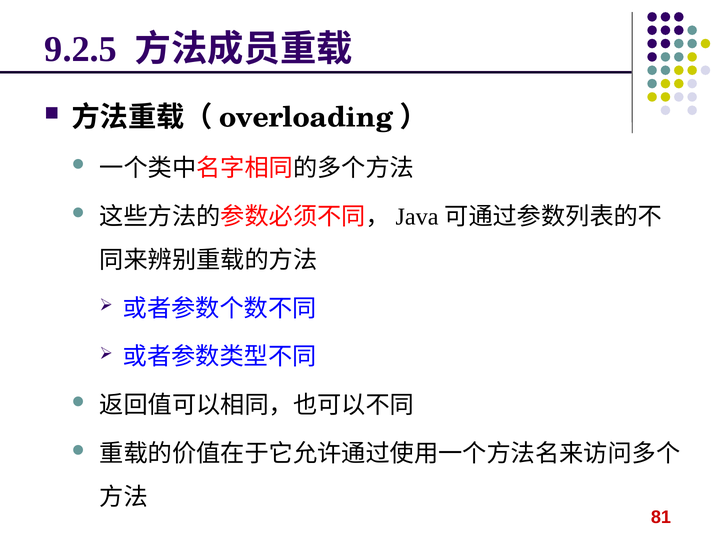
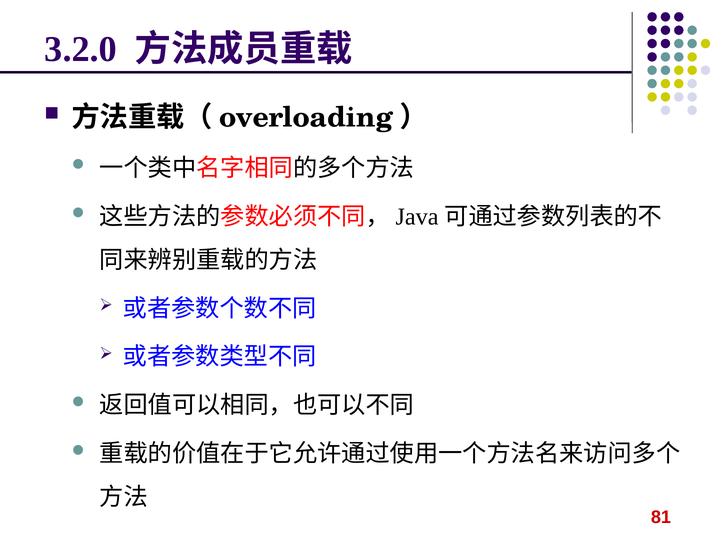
9.2.5: 9.2.5 -> 3.2.0
